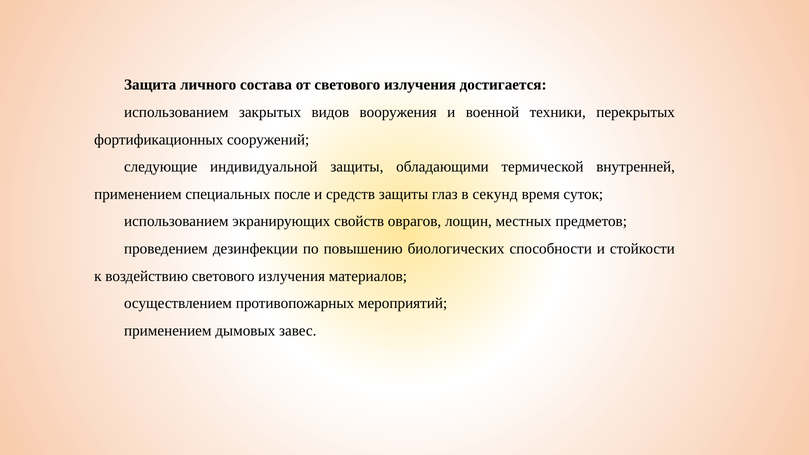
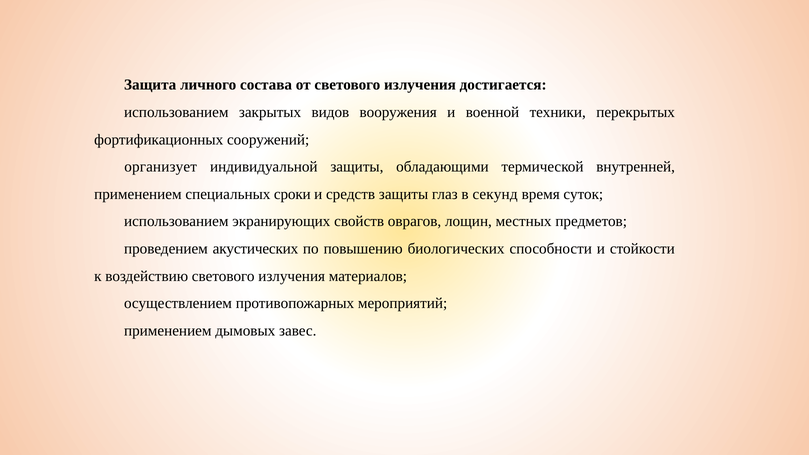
следующие: следующие -> организует
после: после -> сроки
дезинфекции: дезинфекции -> акустических
